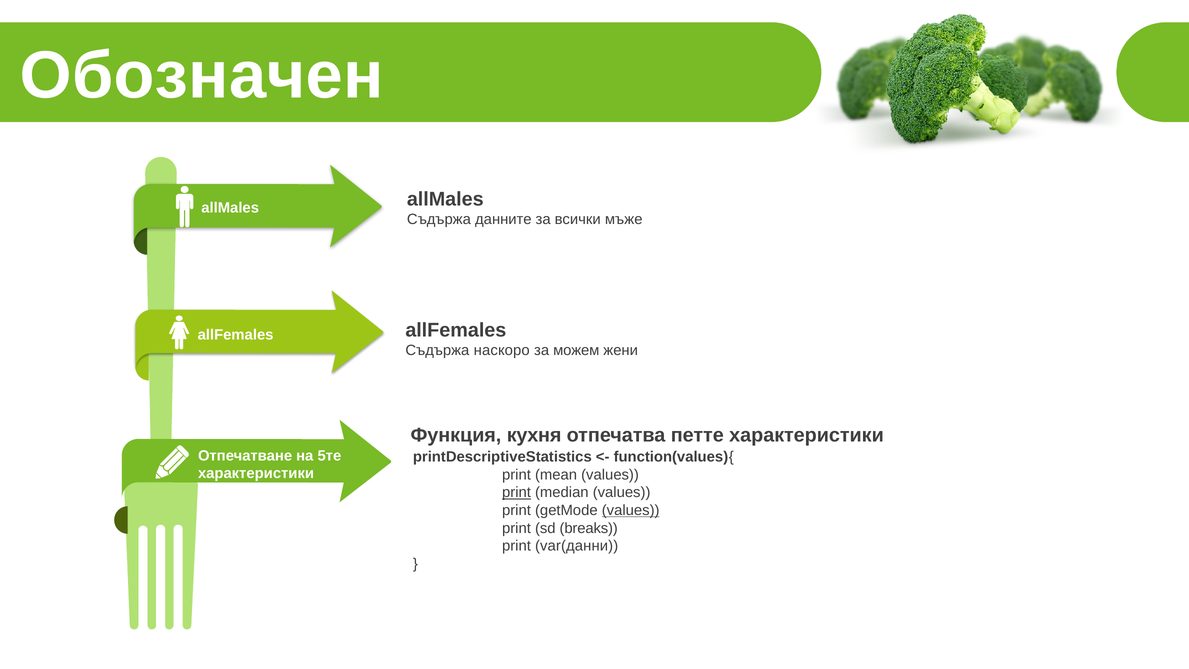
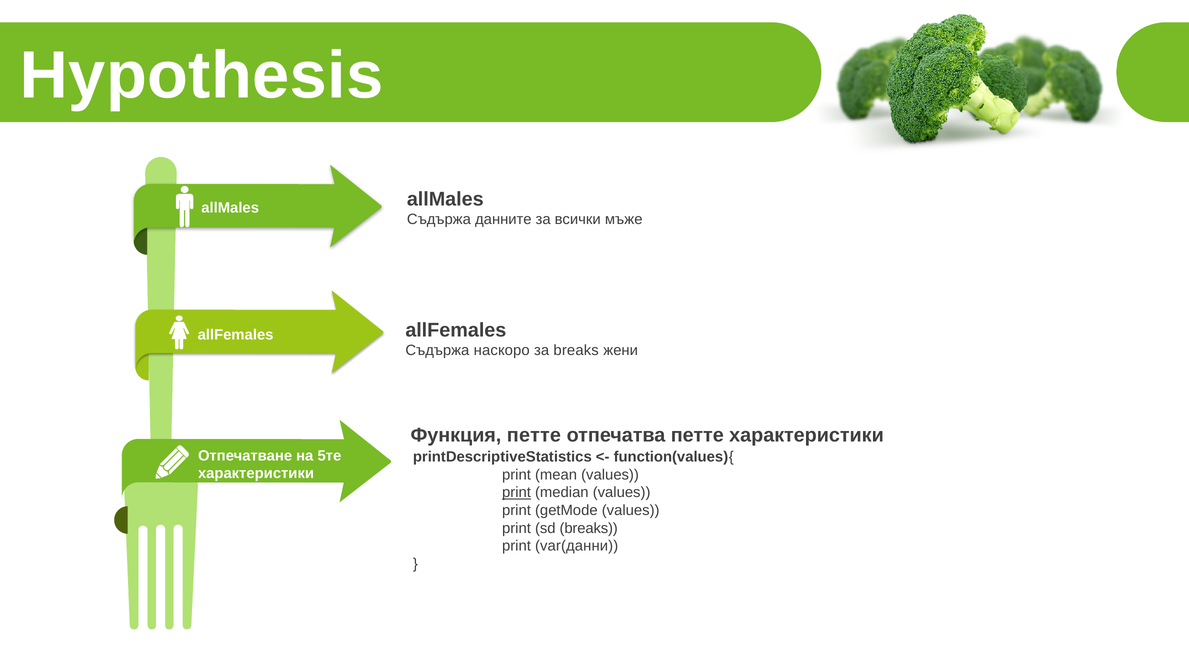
Обозначен: Обозначен -> Hypothesis
за можем: можем -> breaks
Функция кухня: кухня -> петте
values at (631, 510) underline: present -> none
